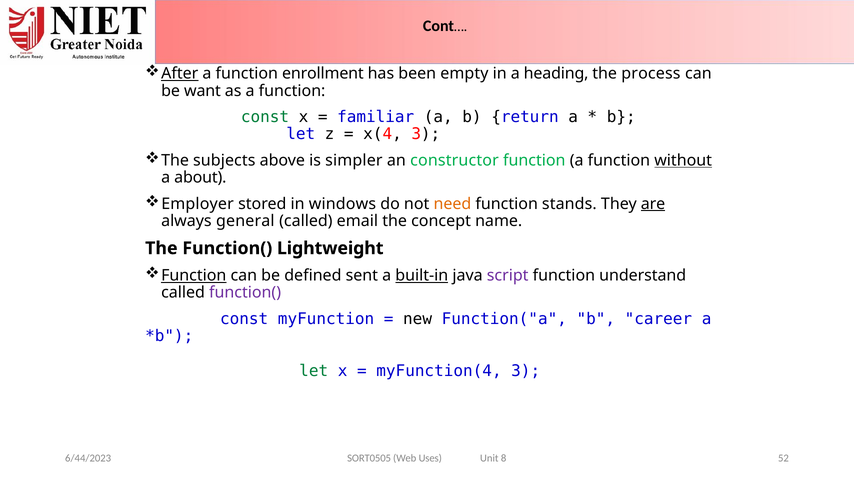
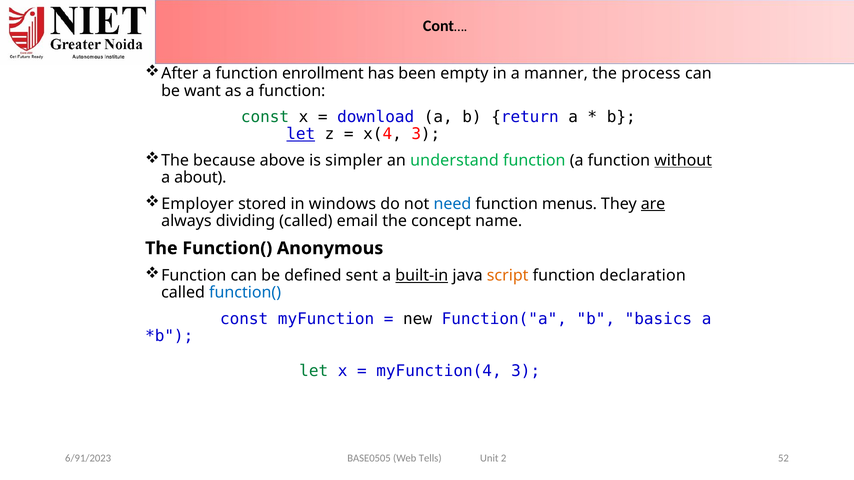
After underline: present -> none
heading: heading -> manner
familiar: familiar -> download
let at (301, 134) underline: none -> present
subjects: subjects -> because
constructor: constructor -> understand
need colour: orange -> blue
stands: stands -> menus
general: general -> dividing
Lightweight: Lightweight -> Anonymous
Function at (194, 276) underline: present -> none
script colour: purple -> orange
understand: understand -> declaration
function( at (245, 293) colour: purple -> blue
career: career -> basics
SORT0505: SORT0505 -> BASE0505
Uses: Uses -> Tells
8: 8 -> 2
6/44/2023: 6/44/2023 -> 6/91/2023
